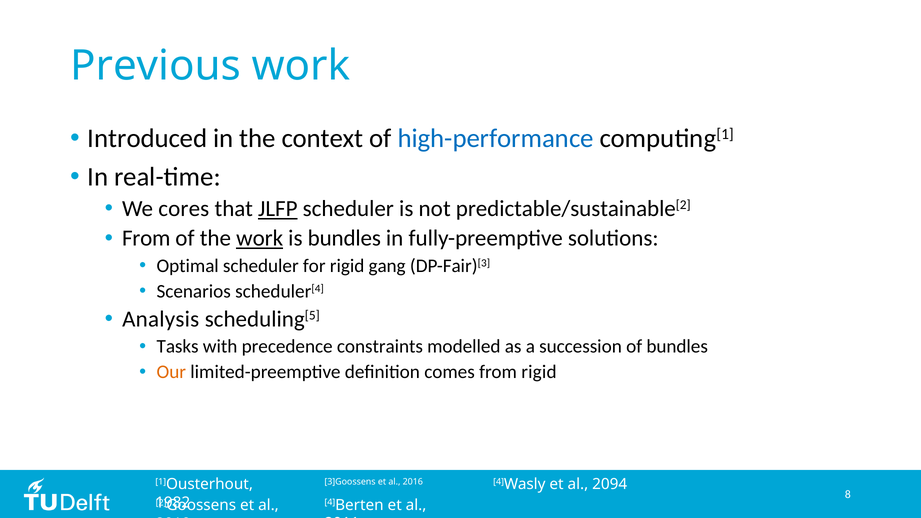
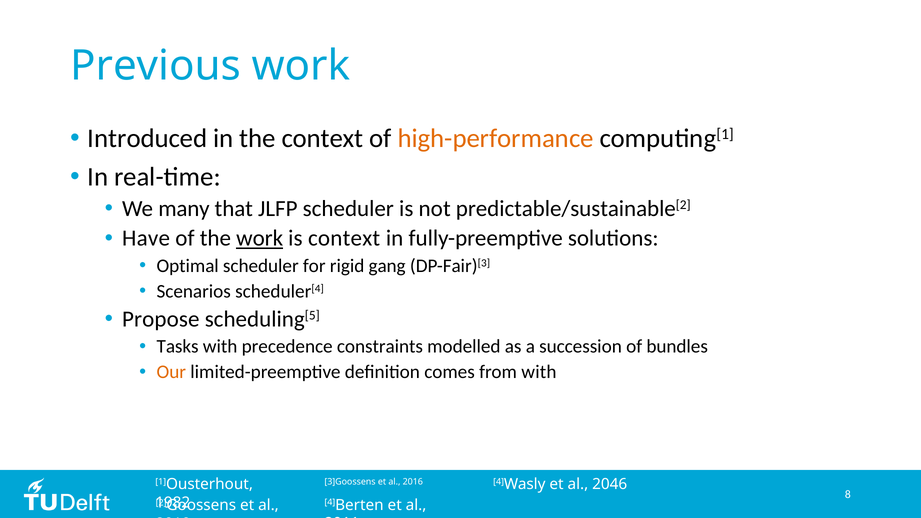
high-performance colour: blue -> orange
cores: cores -> many
JLFP underline: present -> none
From at (146, 238): From -> Have
is bundles: bundles -> context
Analysis: Analysis -> Propose
from rigid: rigid -> with
2094: 2094 -> 2046
